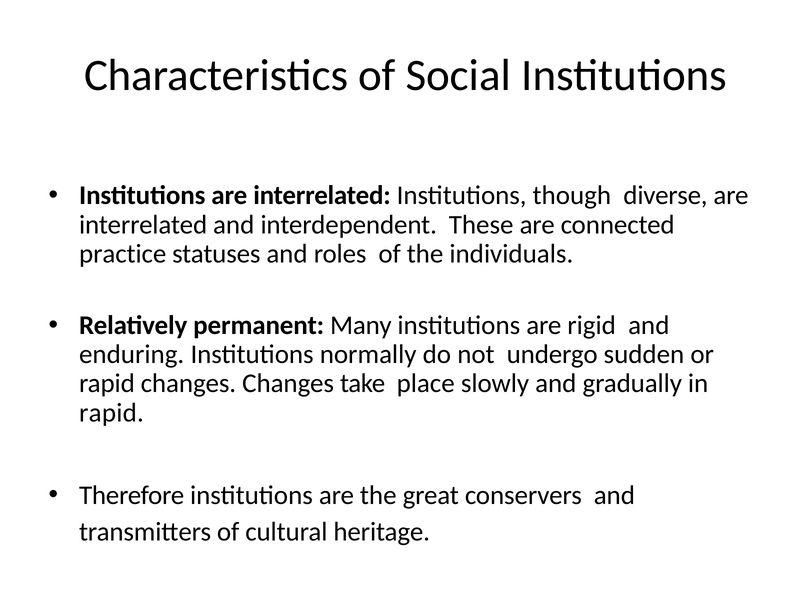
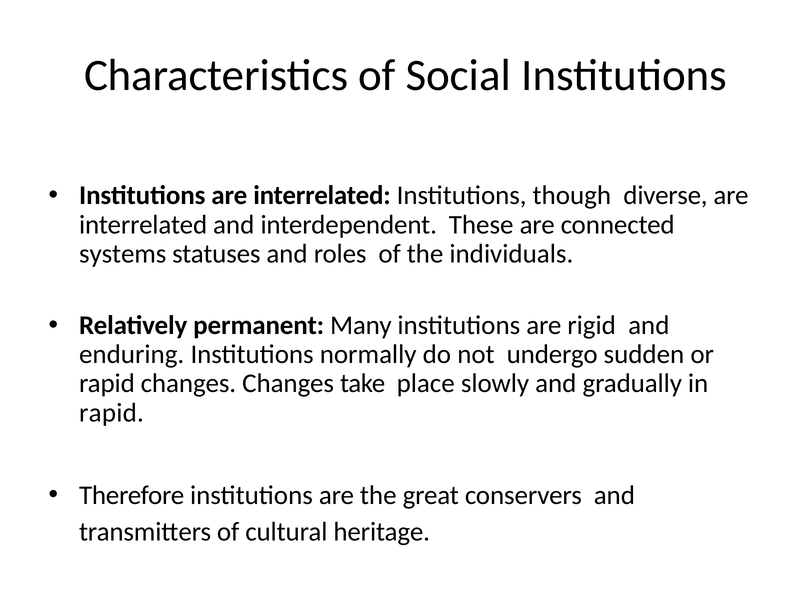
practice: practice -> systems
